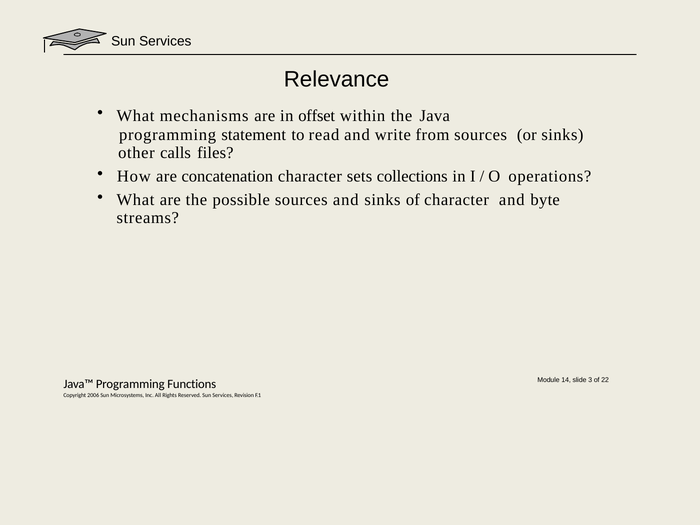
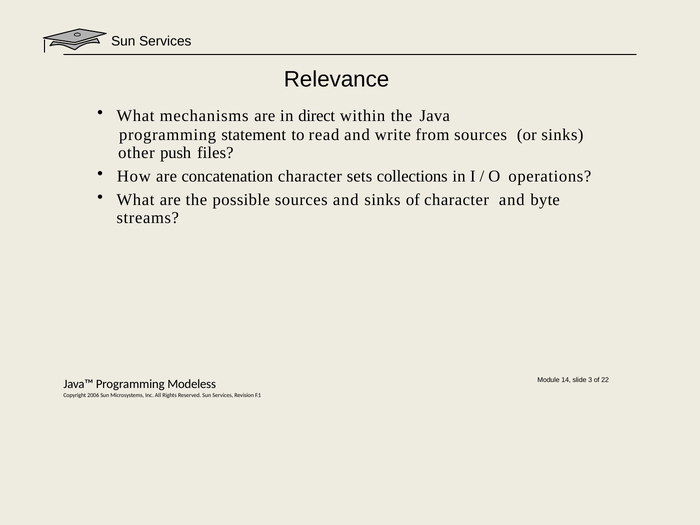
offset: offset -> direct
calls: calls -> push
Functions: Functions -> Modeless
